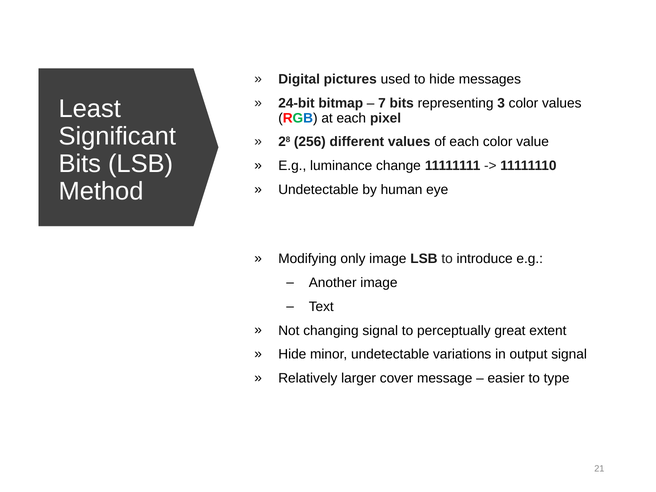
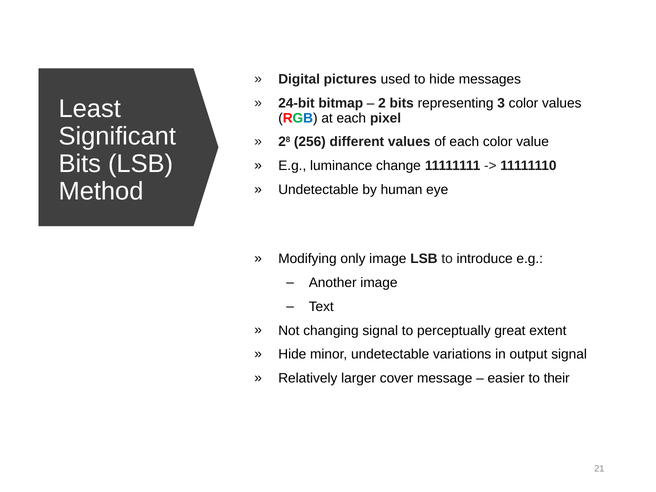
7: 7 -> 2
type: type -> their
